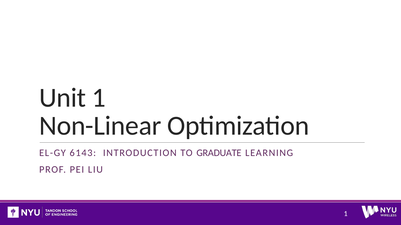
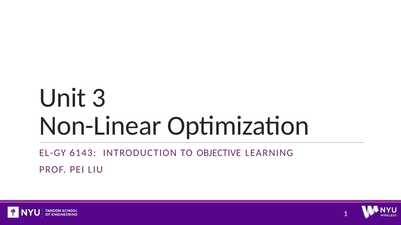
Unit 1: 1 -> 3
GRADUATE: GRADUATE -> OBJECTIVE
